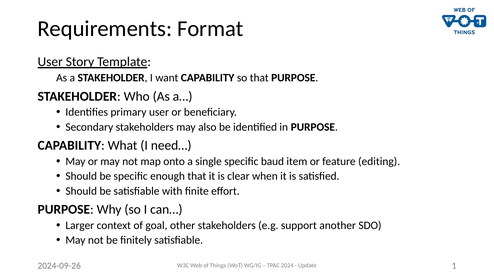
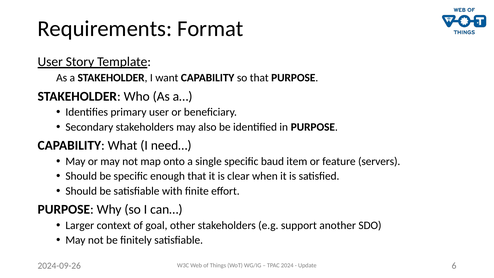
editing: editing -> servers
1: 1 -> 6
